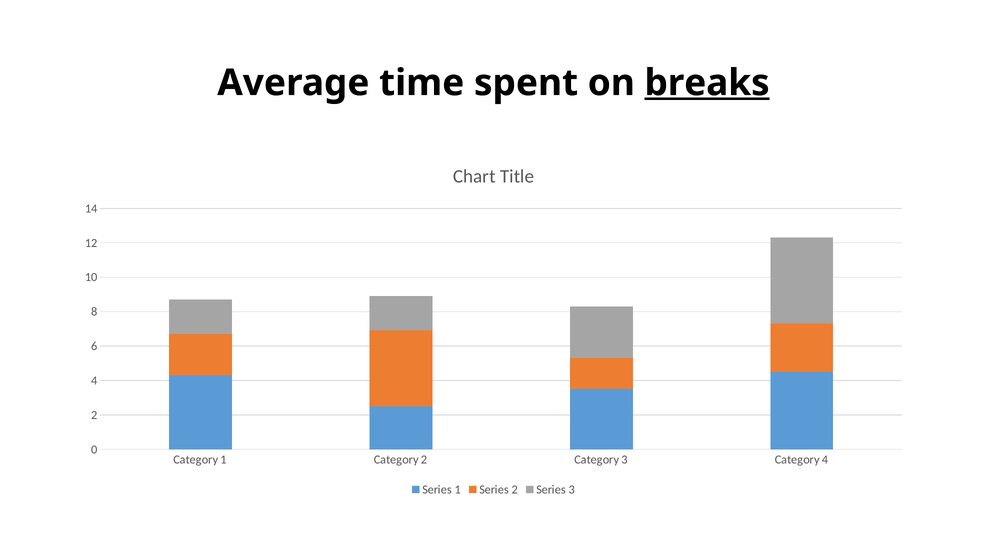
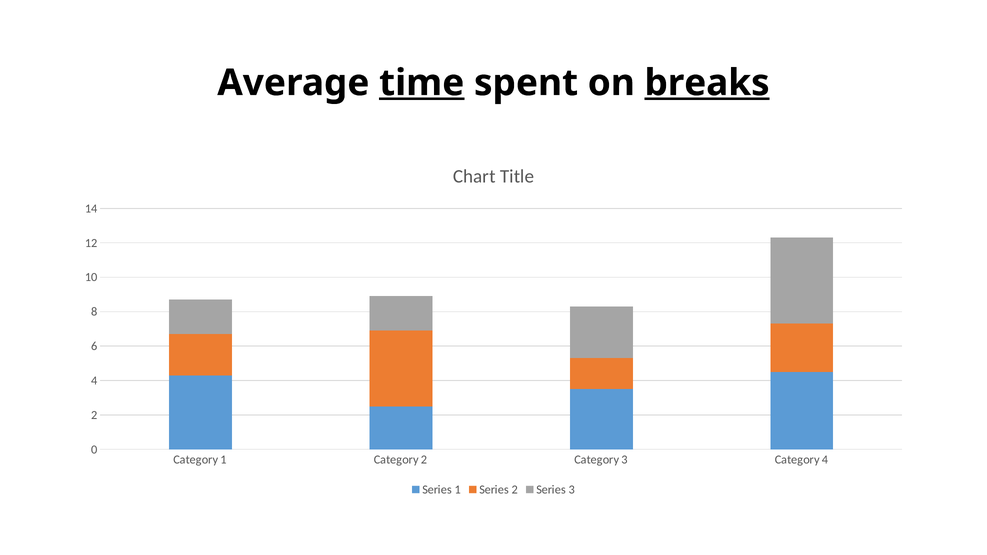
time underline: none -> present
